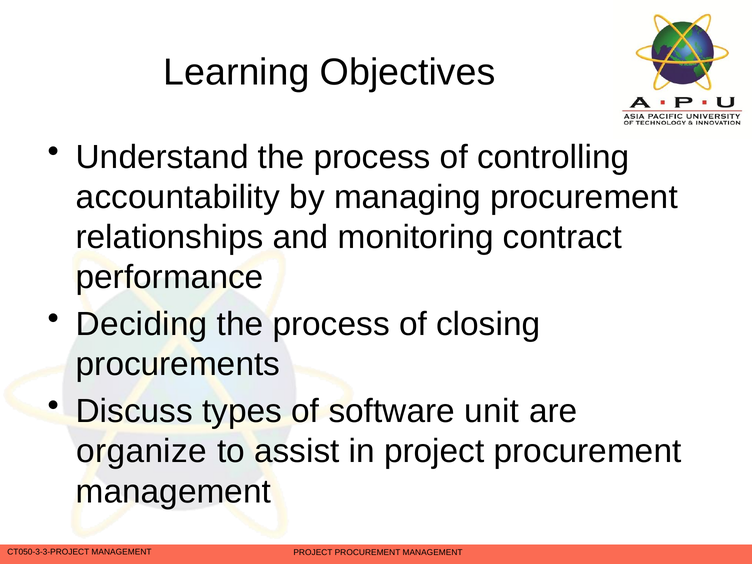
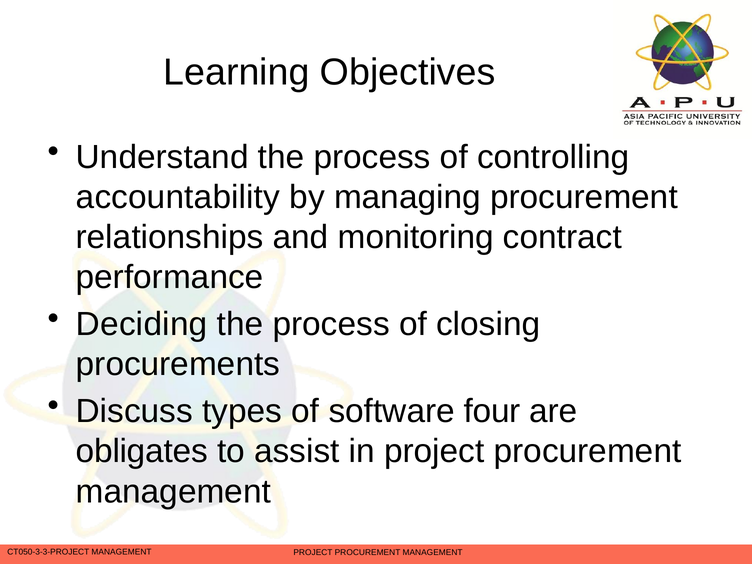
unit: unit -> four
organize: organize -> obligates
